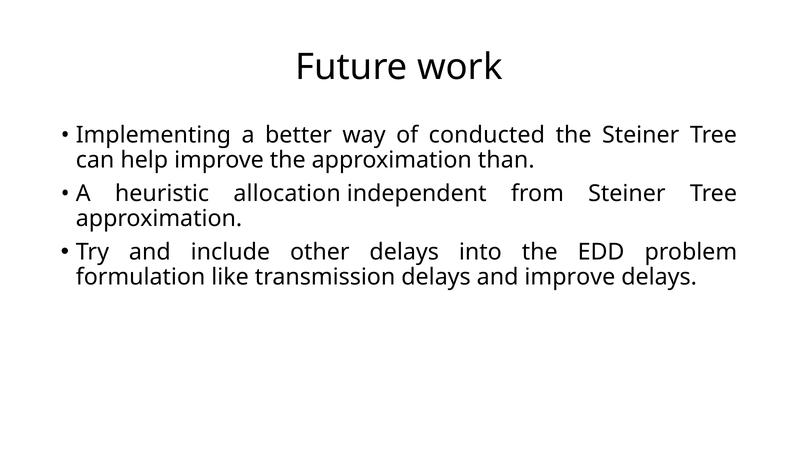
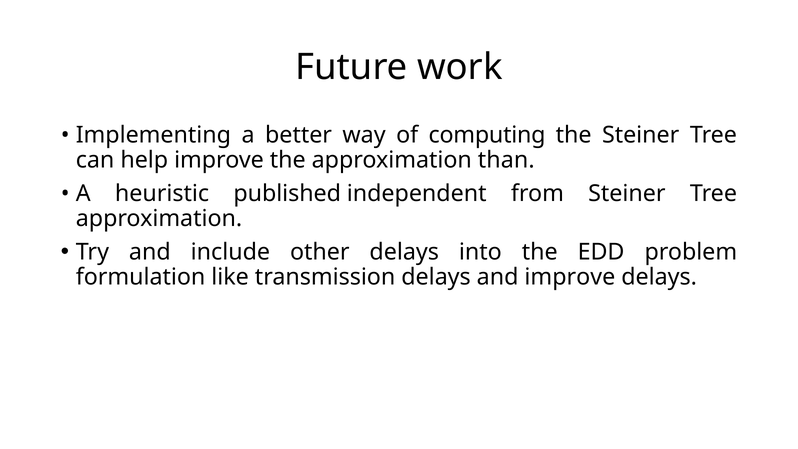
conducted: conducted -> computing
allocation: allocation -> published
